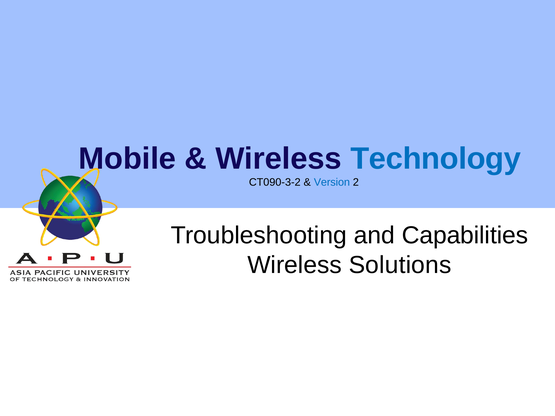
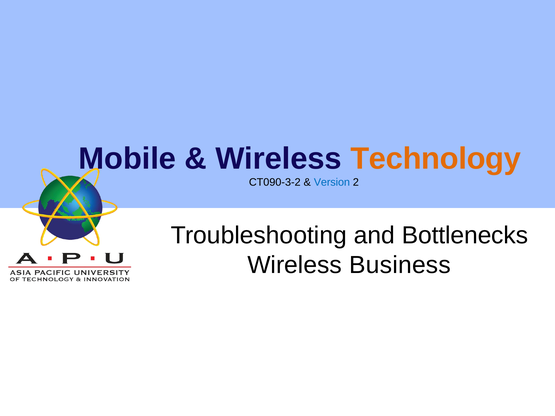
Technology colour: blue -> orange
Capabilities: Capabilities -> Bottlenecks
Solutions: Solutions -> Business
